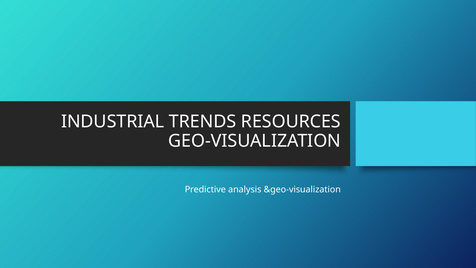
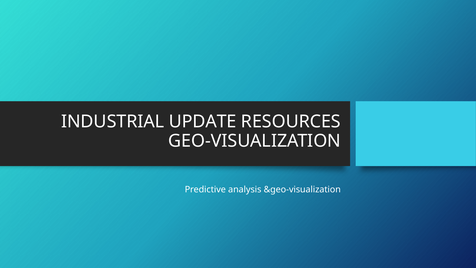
TRENDS: TRENDS -> UPDATE
